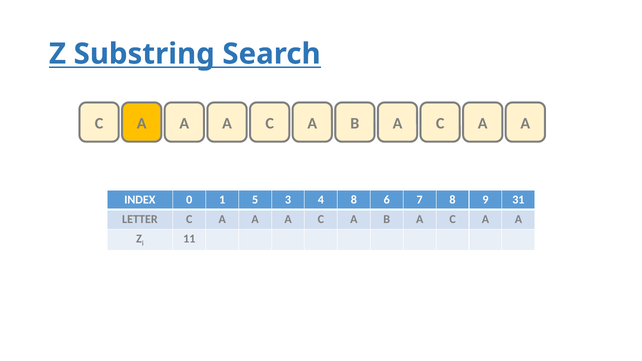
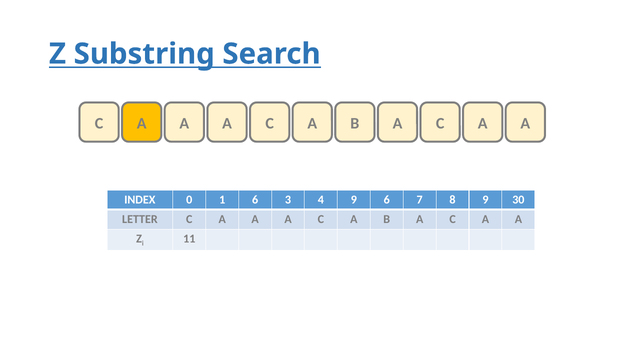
1 5: 5 -> 6
4 8: 8 -> 9
31: 31 -> 30
